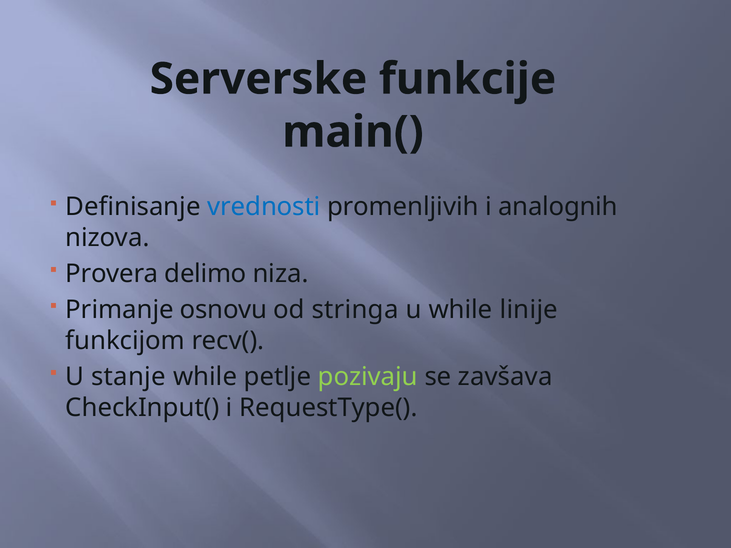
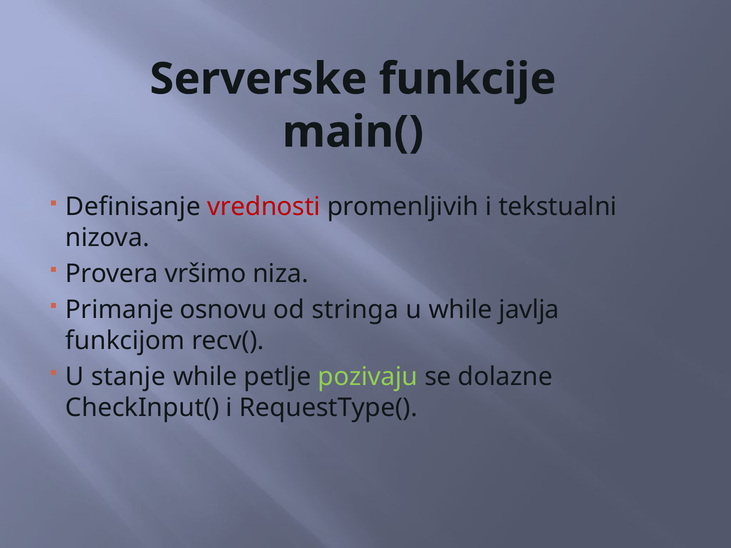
vrednosti colour: blue -> red
analognih: analognih -> tekstualni
delimo: delimo -> vršimo
linije: linije -> javlja
zavšava: zavšava -> dolazne
